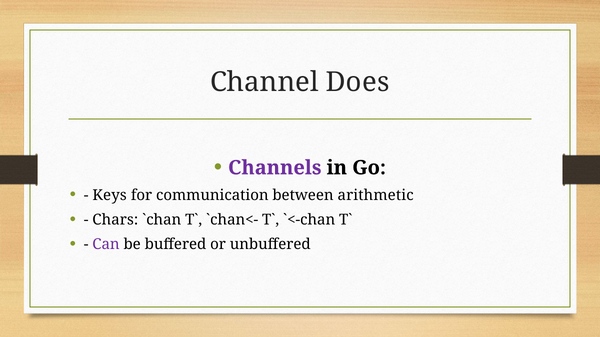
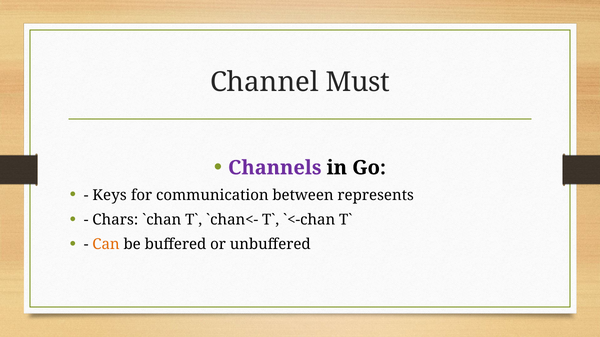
Does: Does -> Must
arithmetic: arithmetic -> represents
Can colour: purple -> orange
